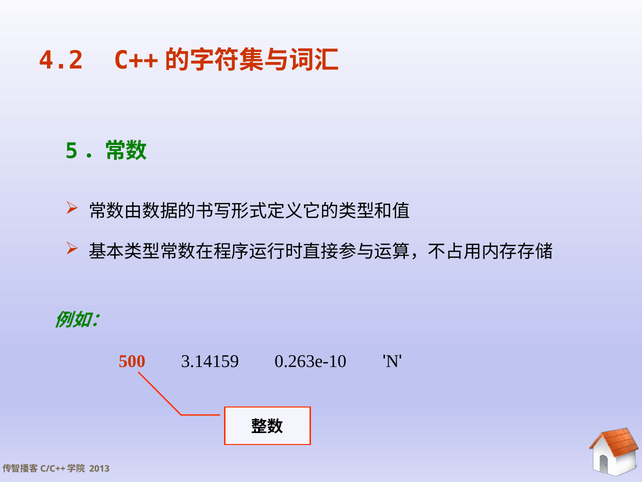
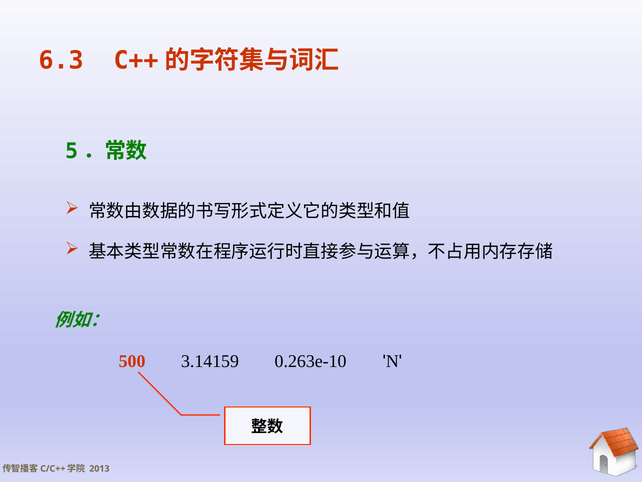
4.2: 4.2 -> 6.3
